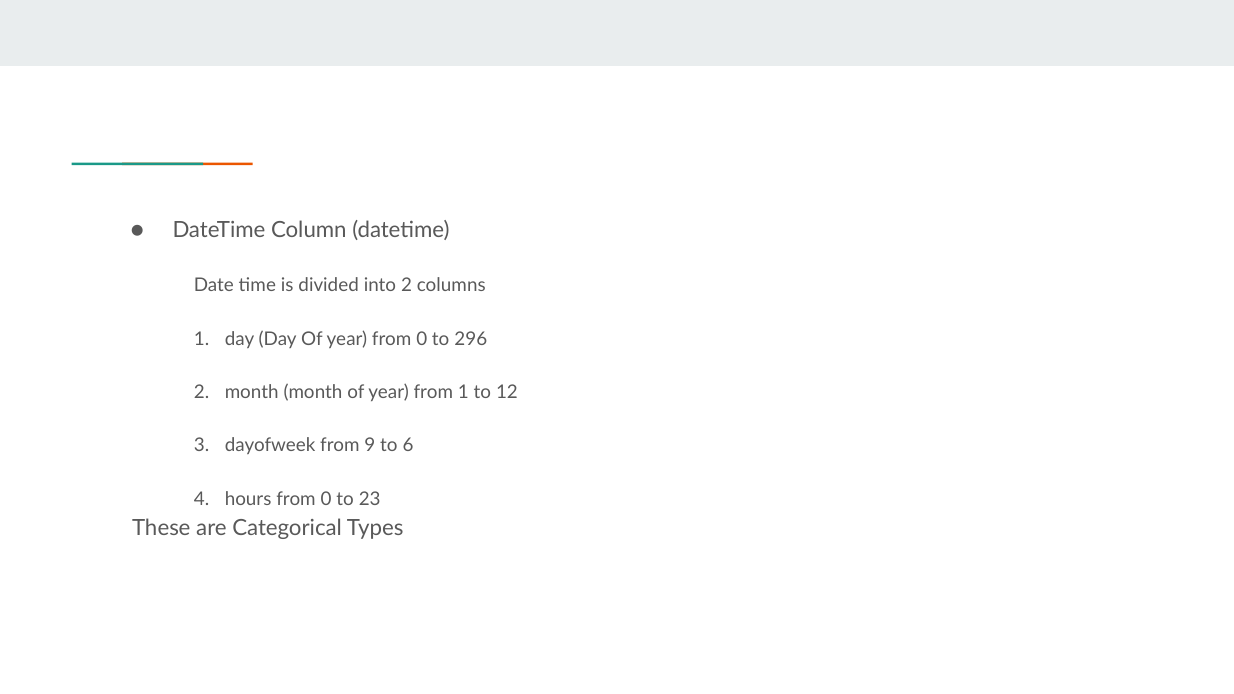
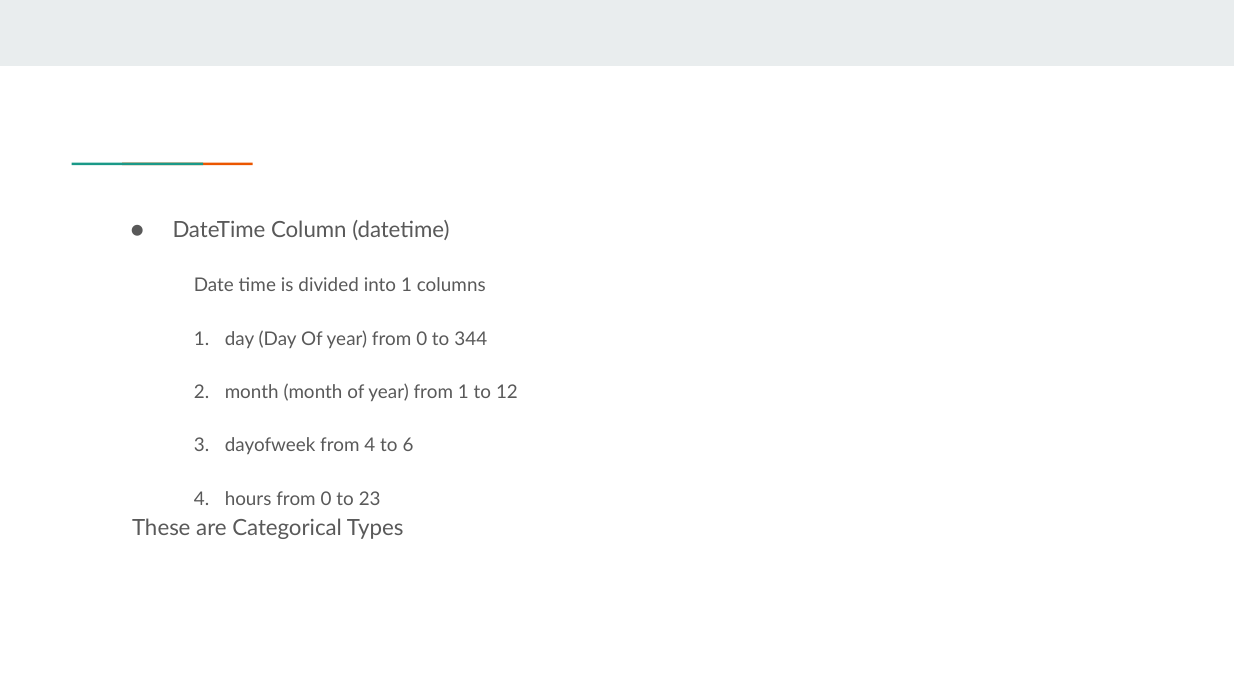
into 2: 2 -> 1
296: 296 -> 344
from 9: 9 -> 4
